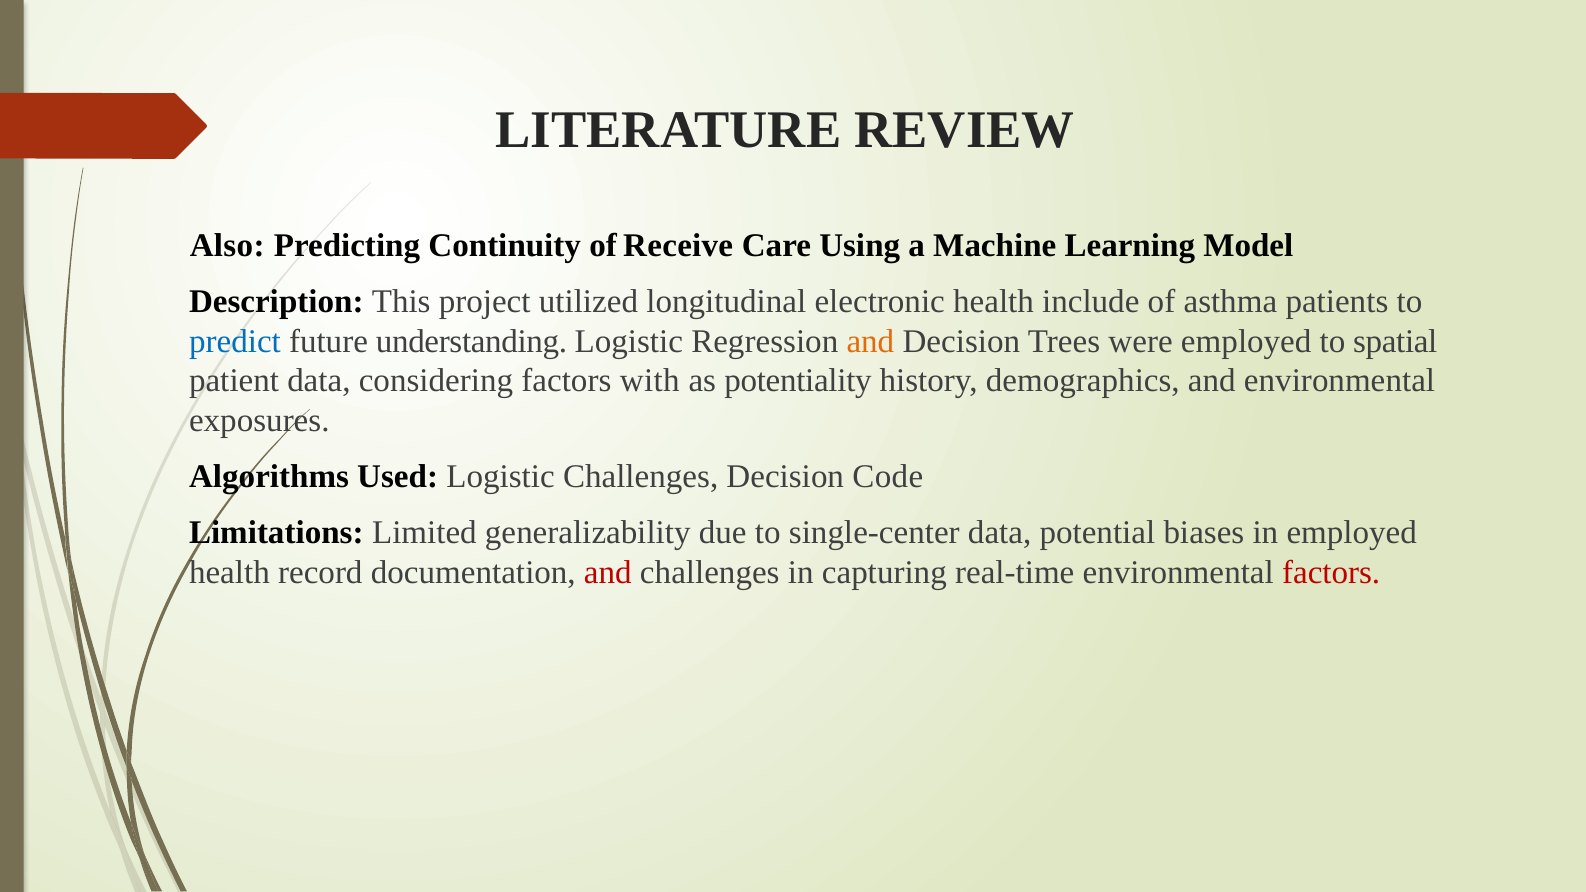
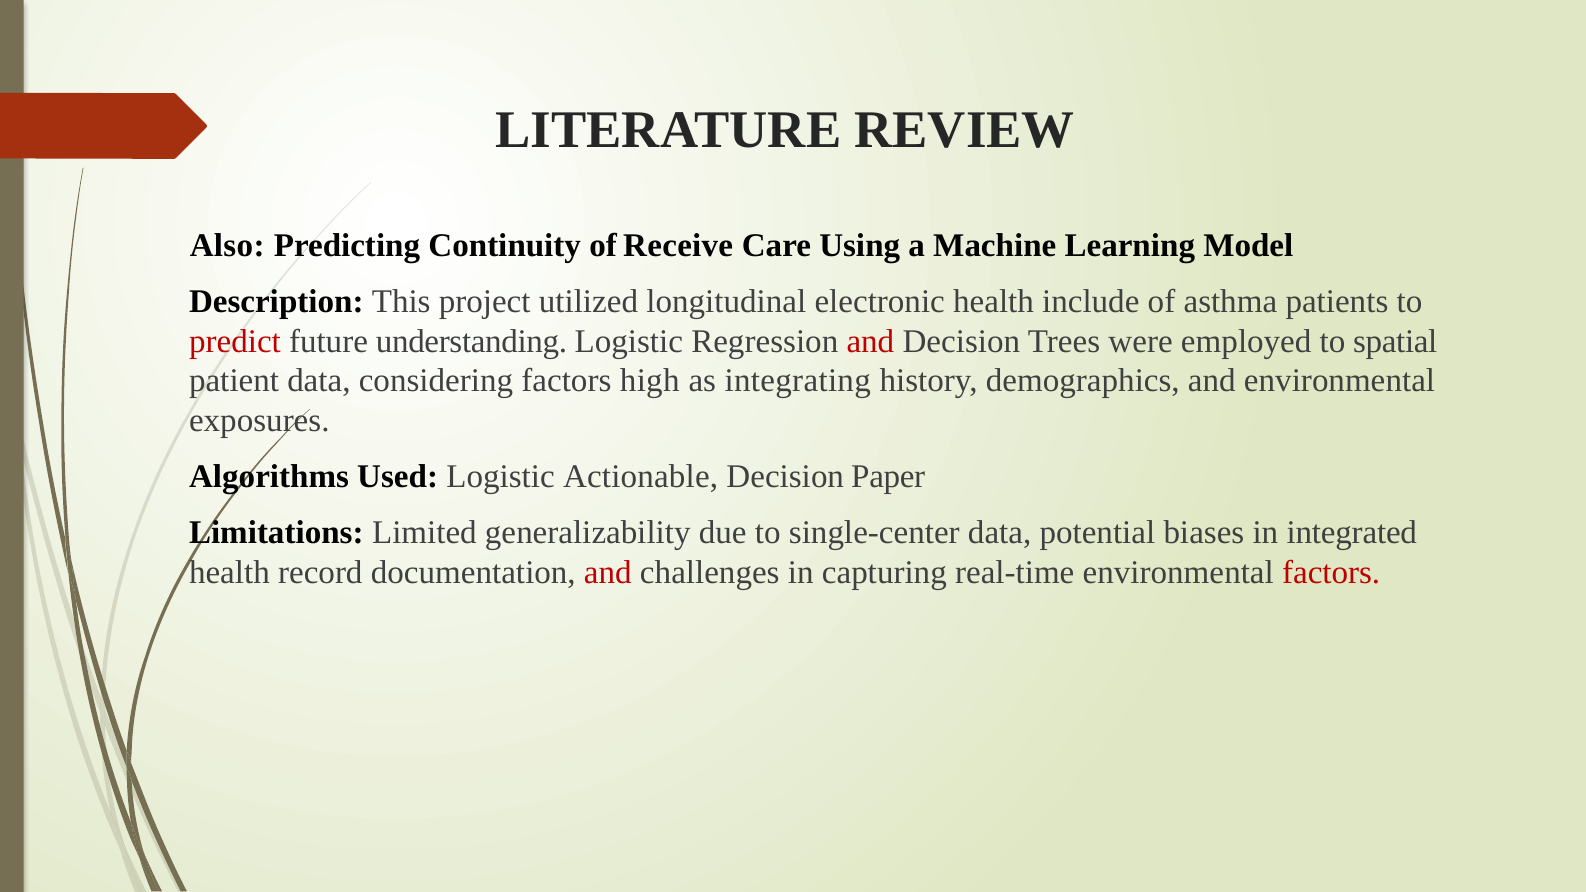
predict colour: blue -> red
and at (870, 341) colour: orange -> red
with: with -> high
potentiality: potentiality -> integrating
Logistic Challenges: Challenges -> Actionable
Code: Code -> Paper
in employed: employed -> integrated
